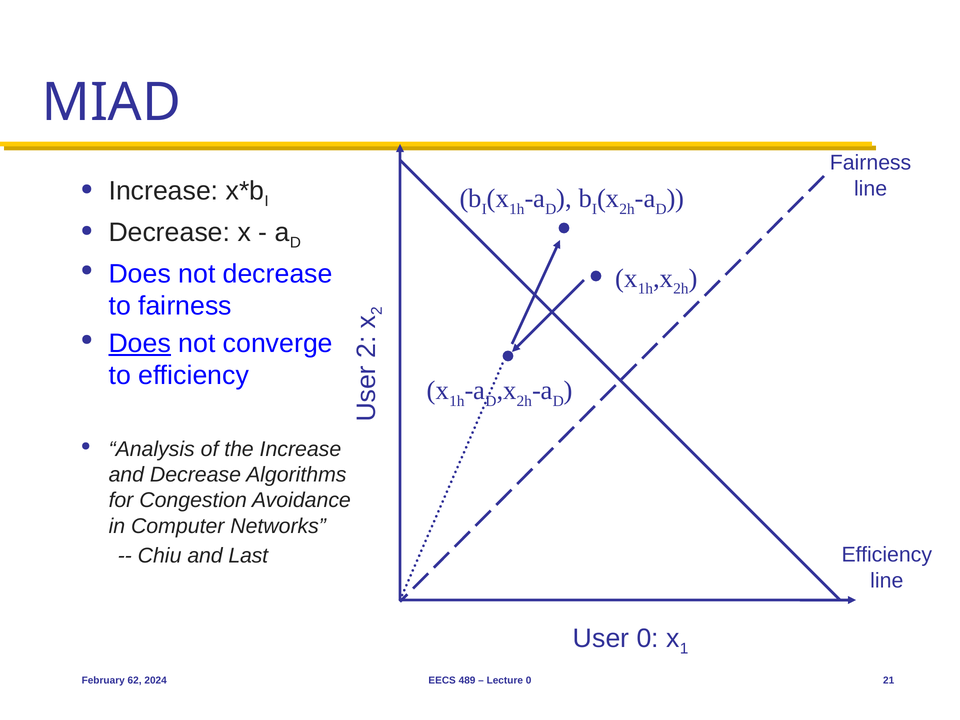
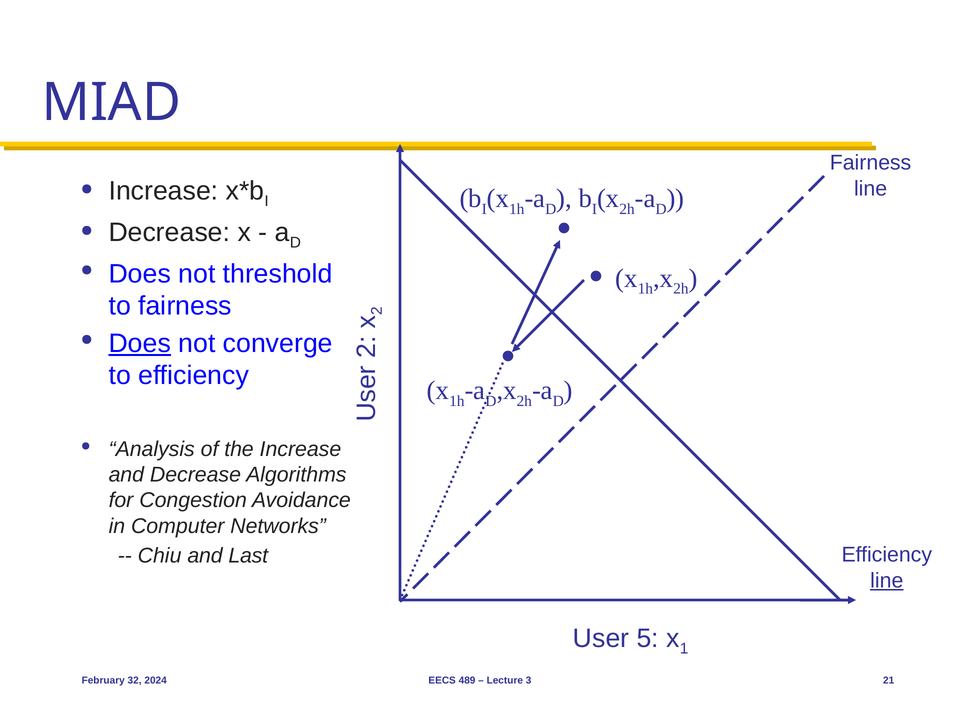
not decrease: decrease -> threshold
line at (887, 580) underline: none -> present
User 0: 0 -> 5
62: 62 -> 32
Lecture 0: 0 -> 3
